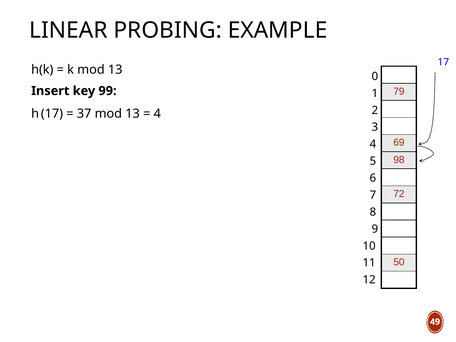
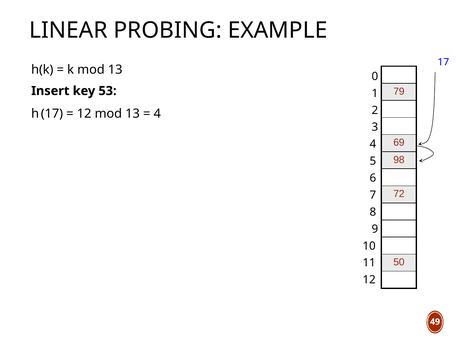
99: 99 -> 53
37 at (84, 114): 37 -> 12
